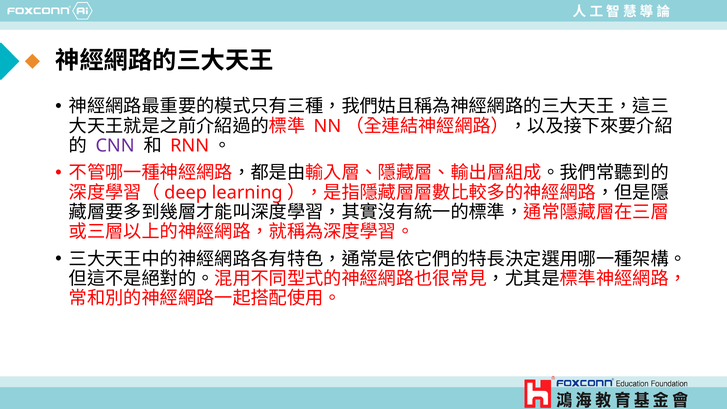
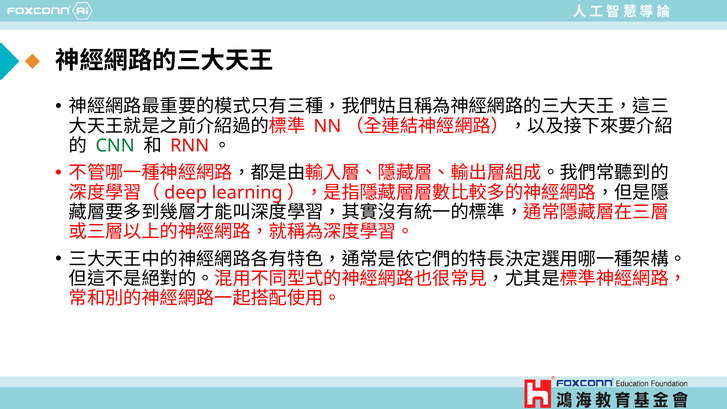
CNN colour: purple -> green
